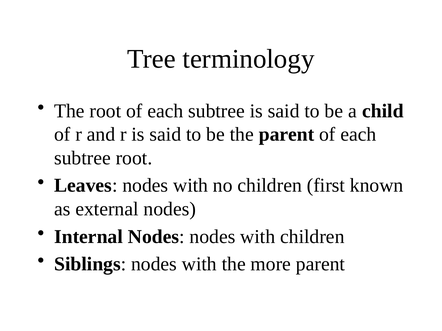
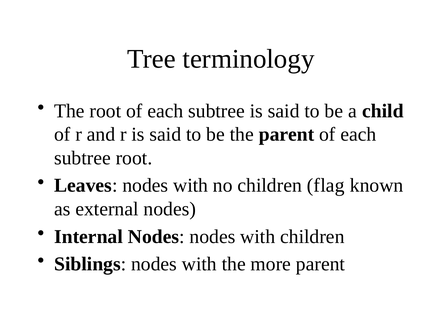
first: first -> flag
